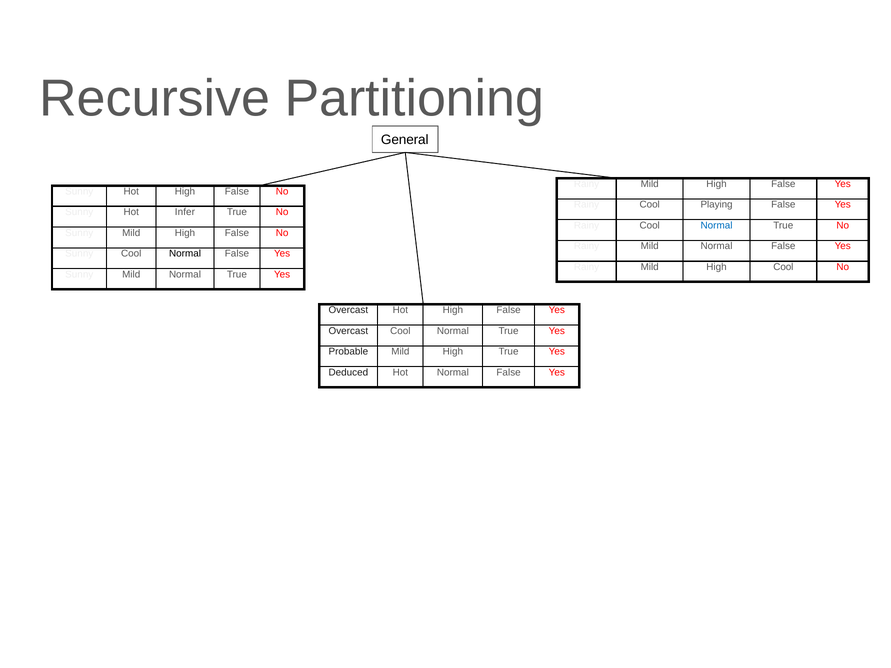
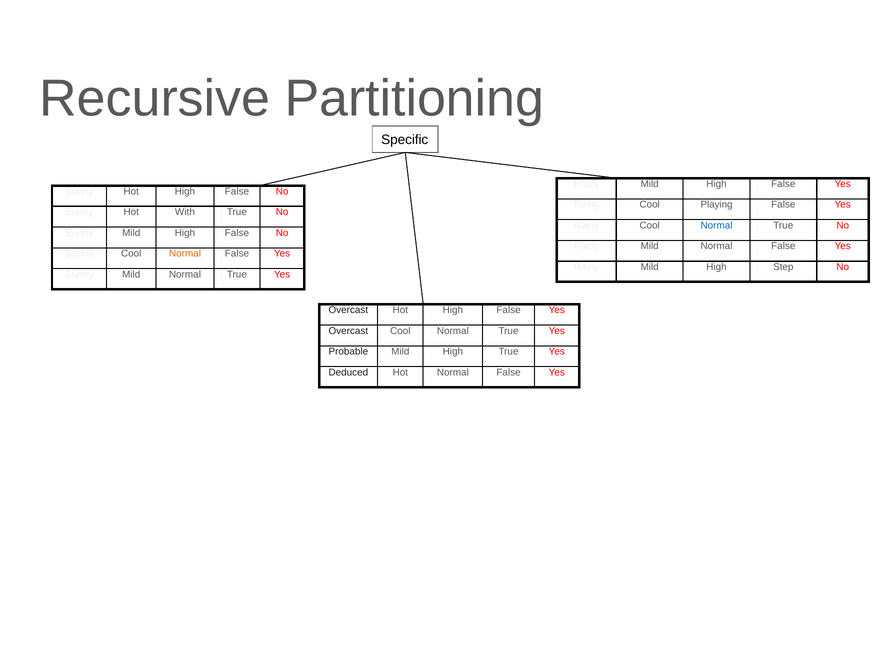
General: General -> Specific
Infer: Infer -> With
Normal at (185, 254) colour: black -> orange
High Cool: Cool -> Step
